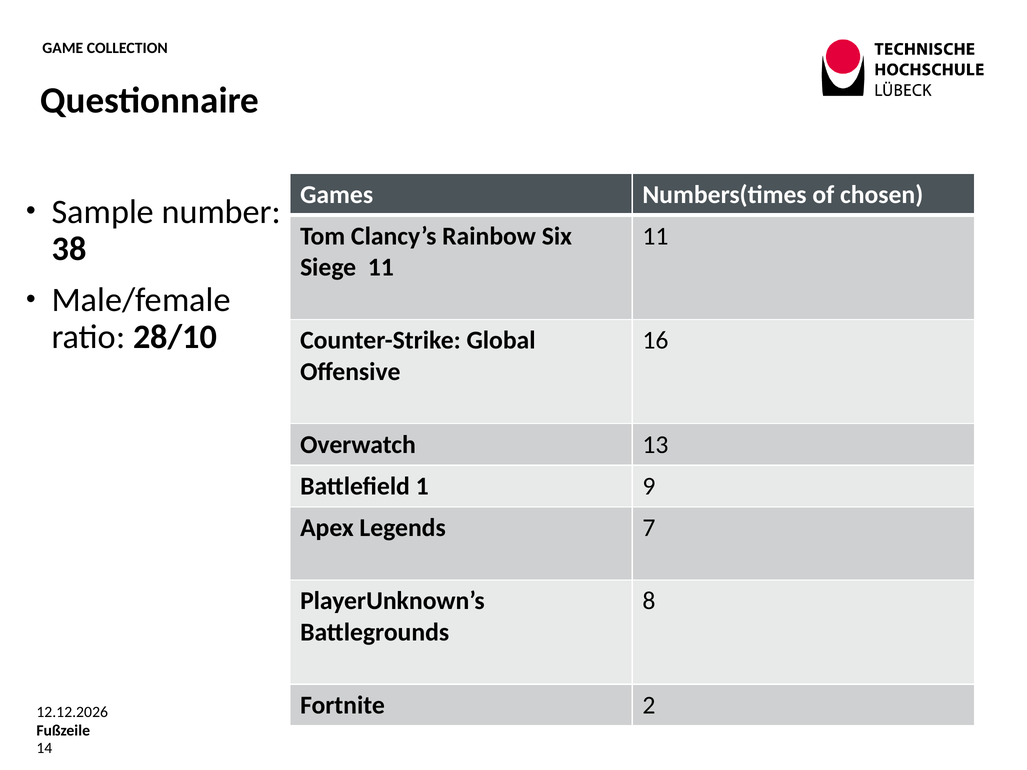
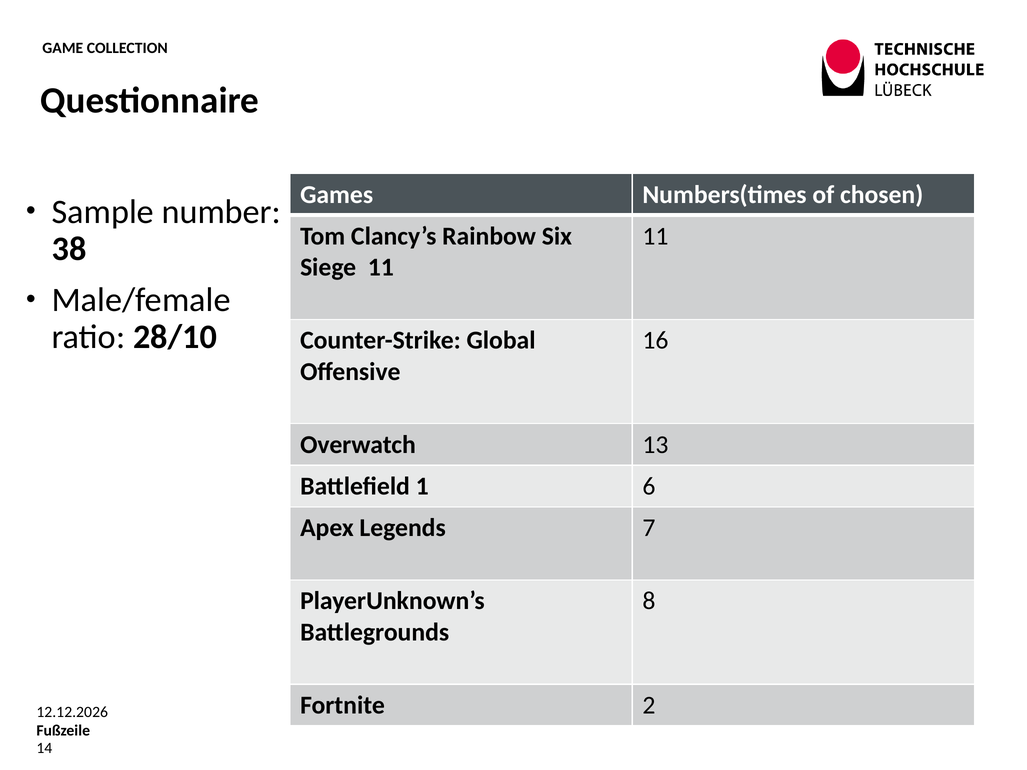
9: 9 -> 6
